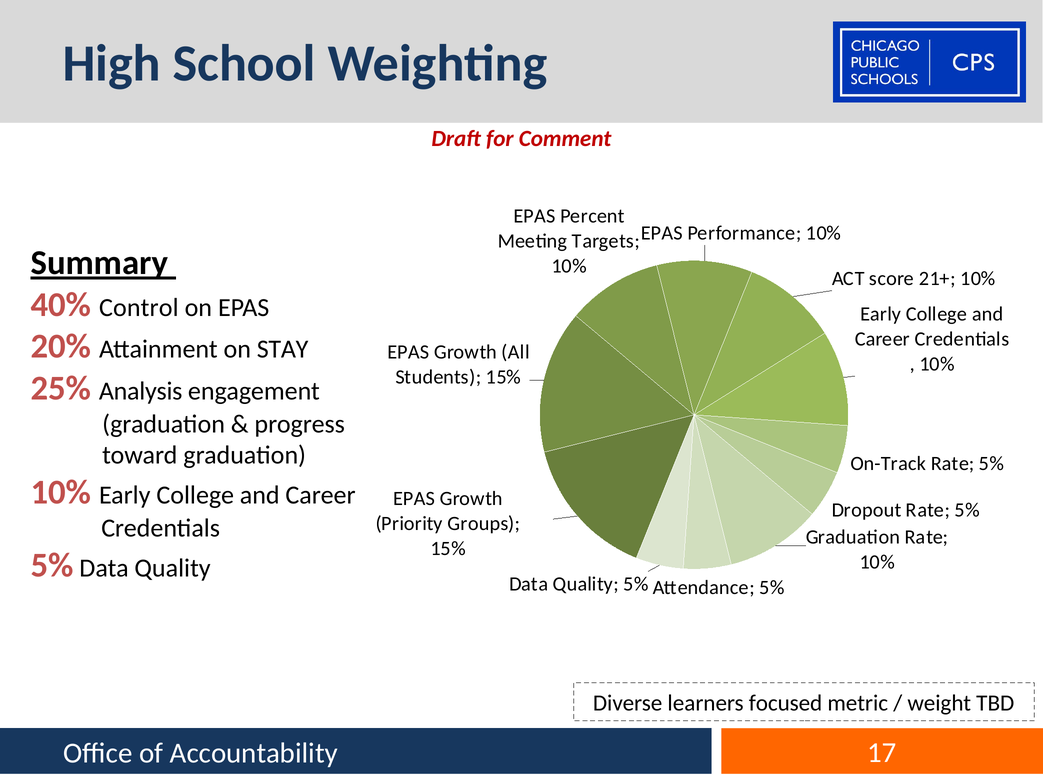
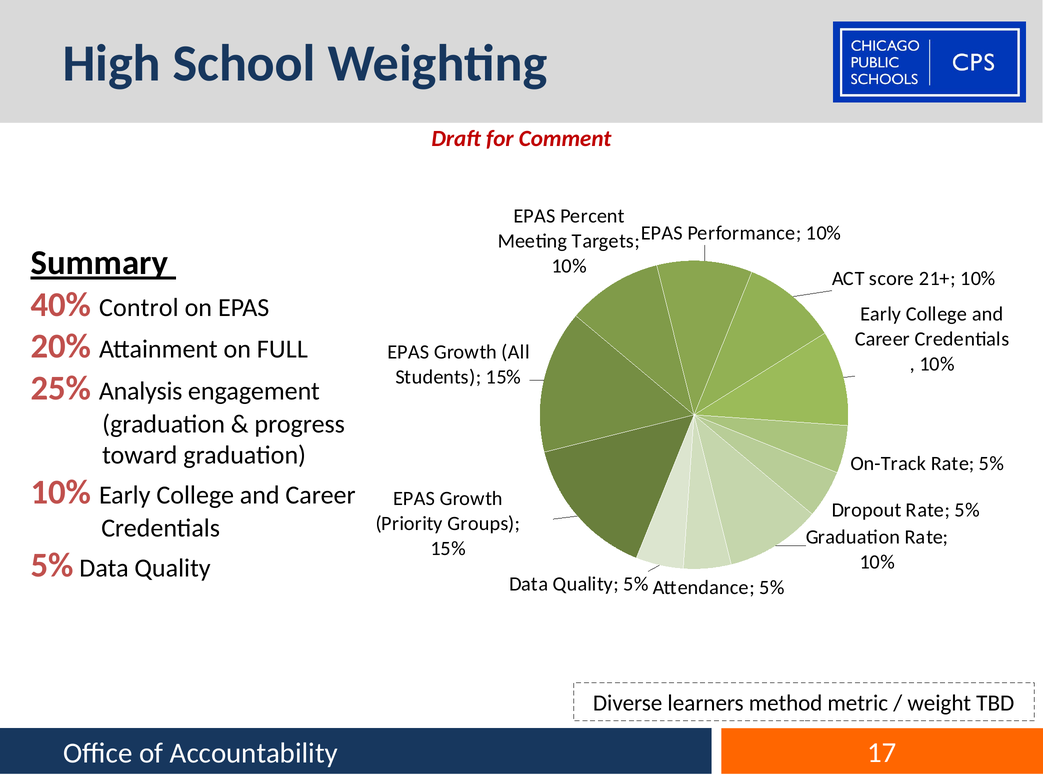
STAY: STAY -> FULL
focused: focused -> method
